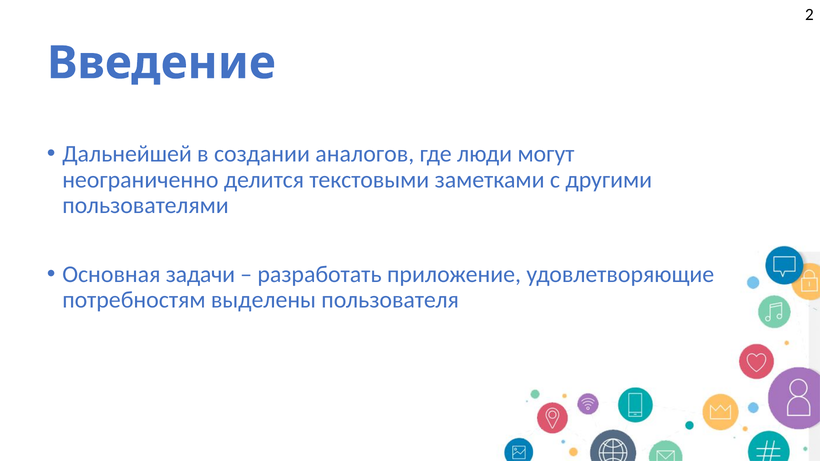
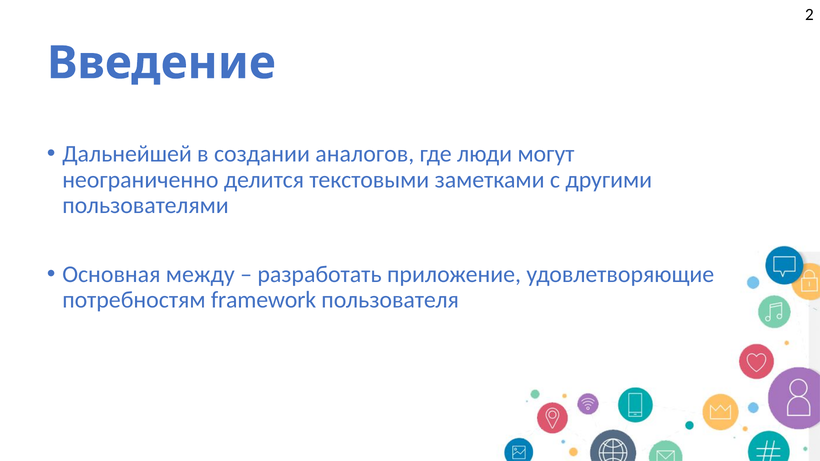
задачи: задачи -> между
выделены: выделены -> framework
